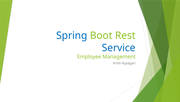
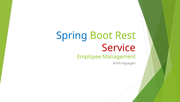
Service colour: blue -> red
